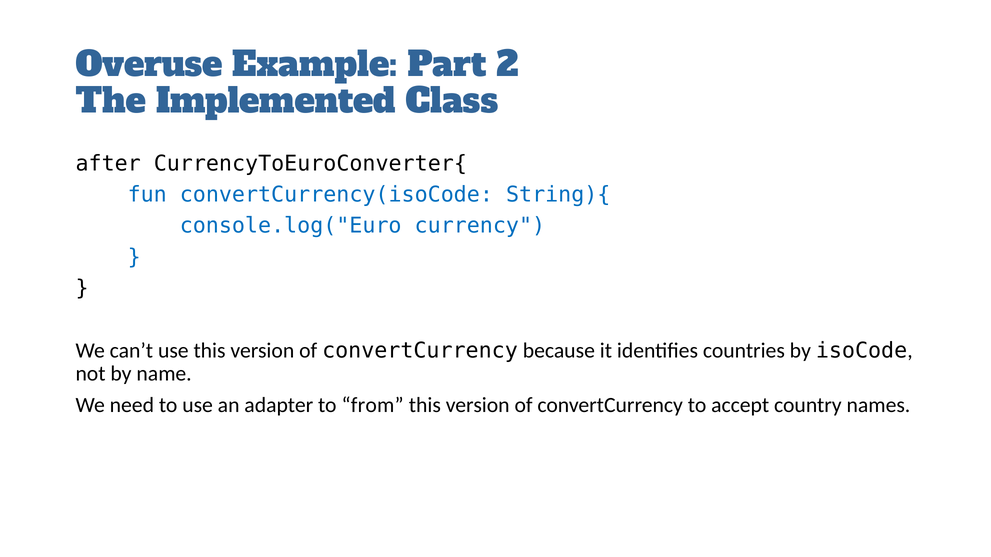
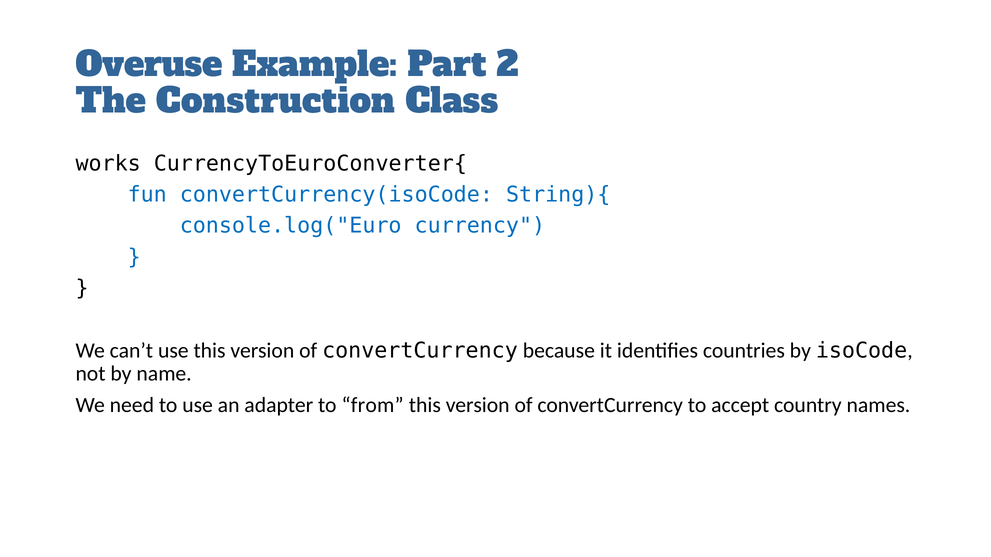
Implemented: Implemented -> Construction
after: after -> works
